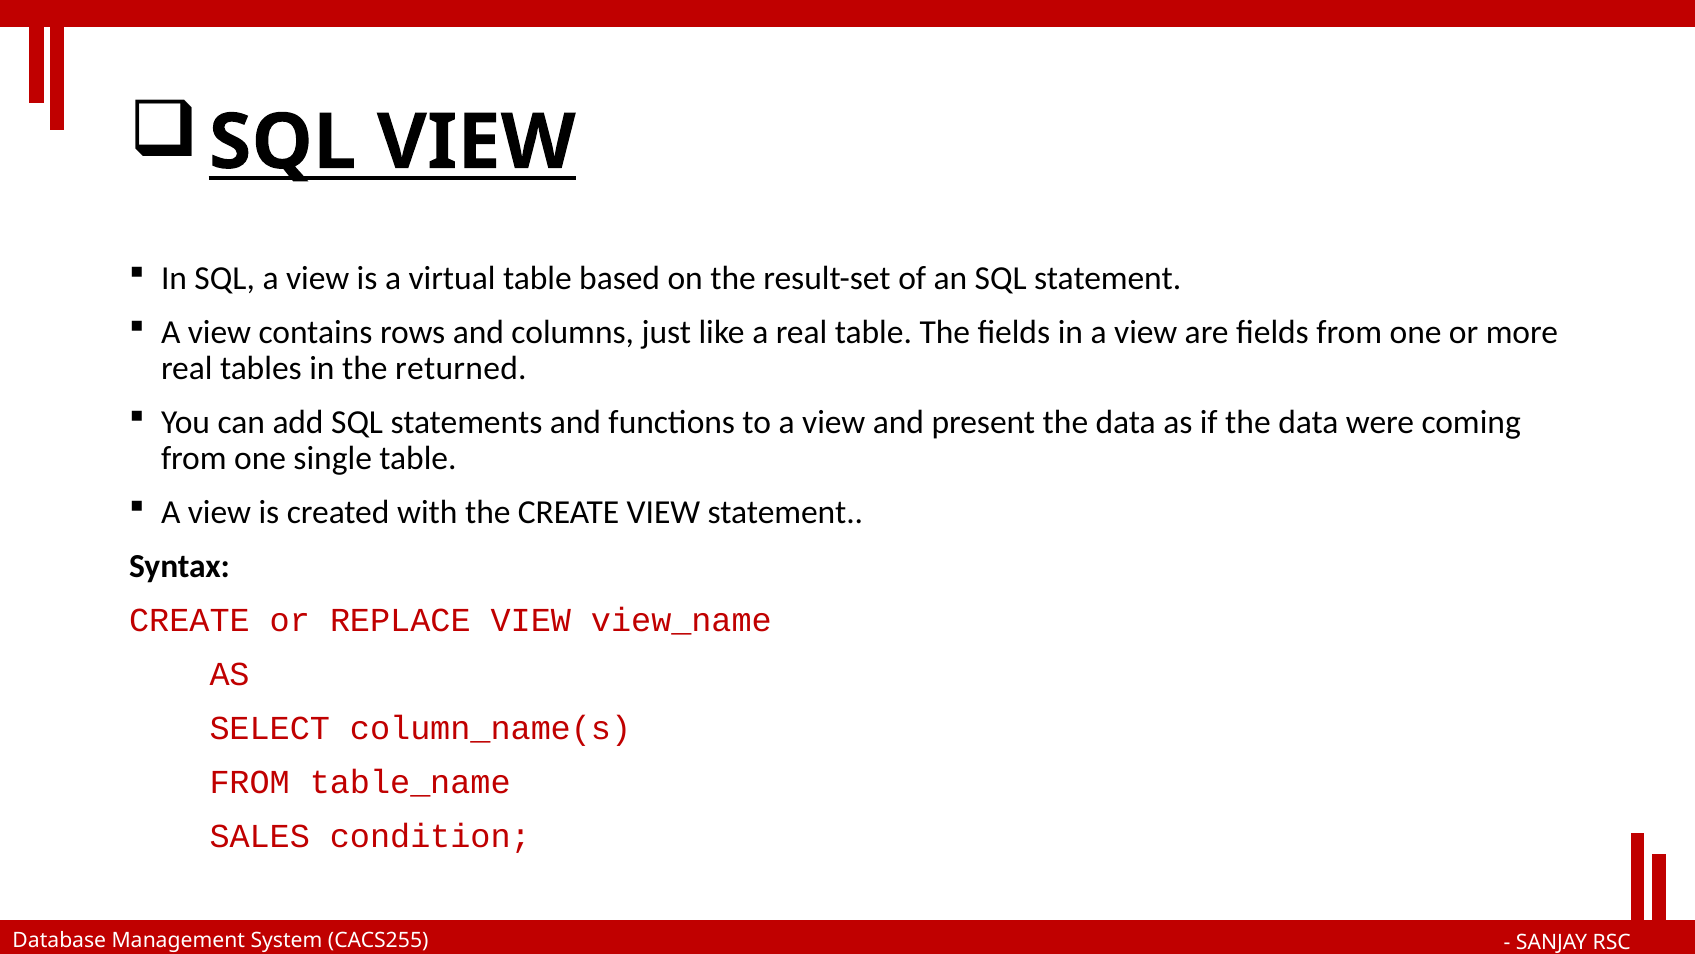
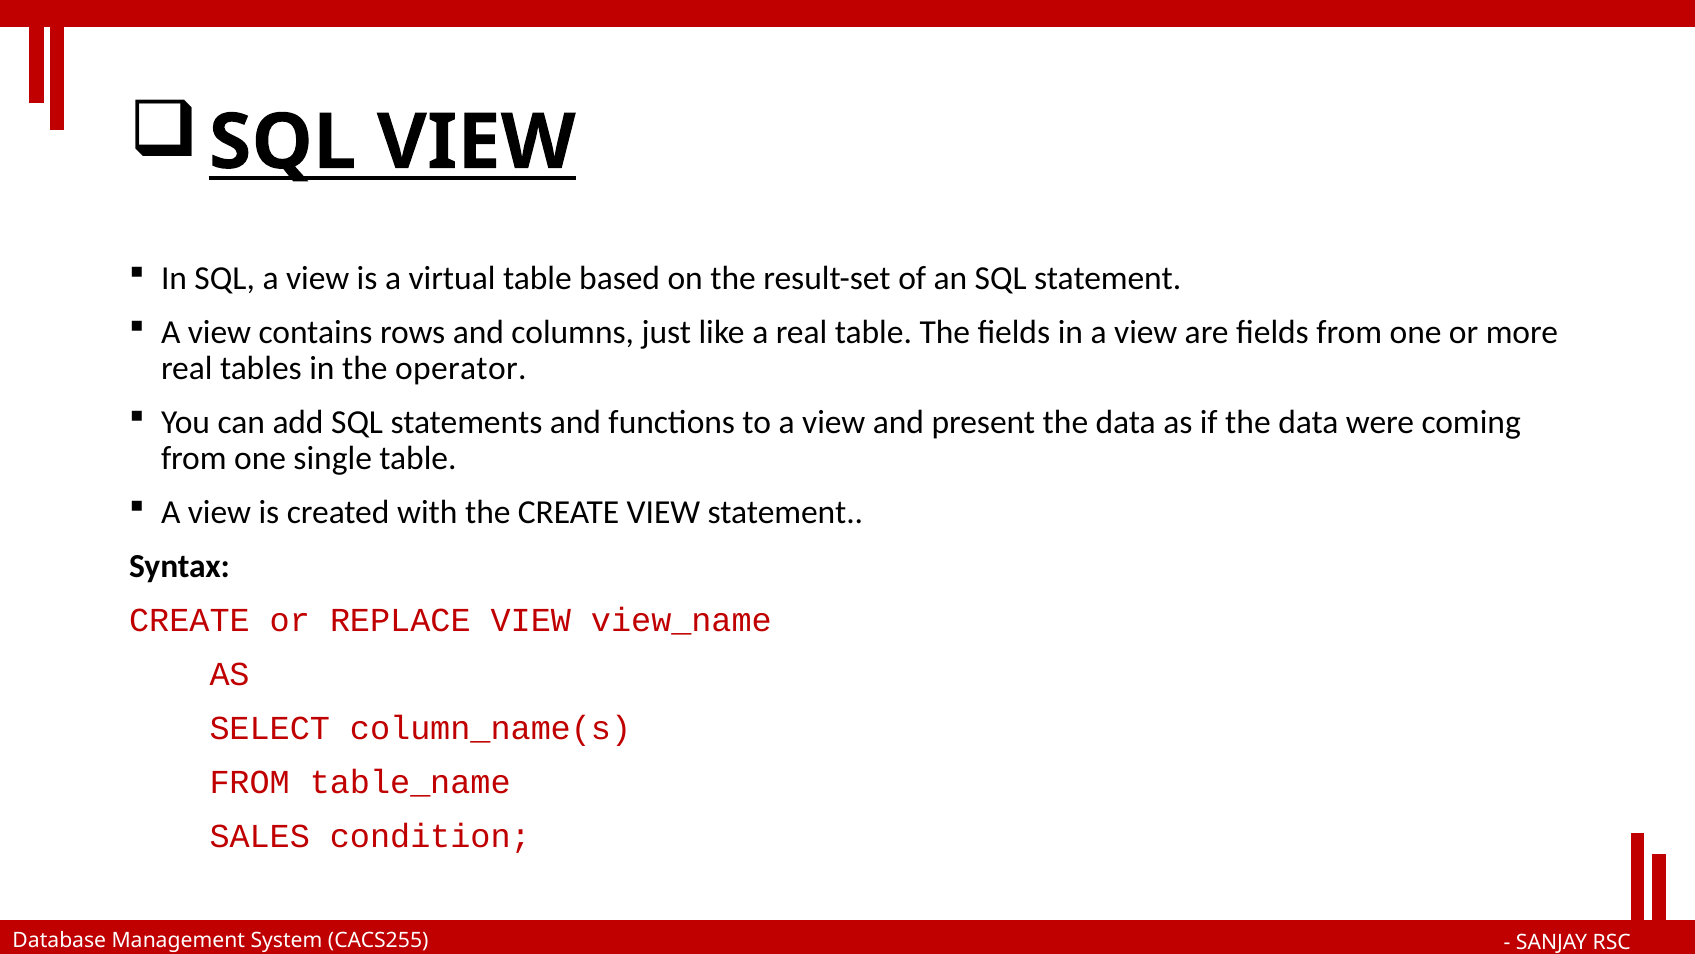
returned: returned -> operator
